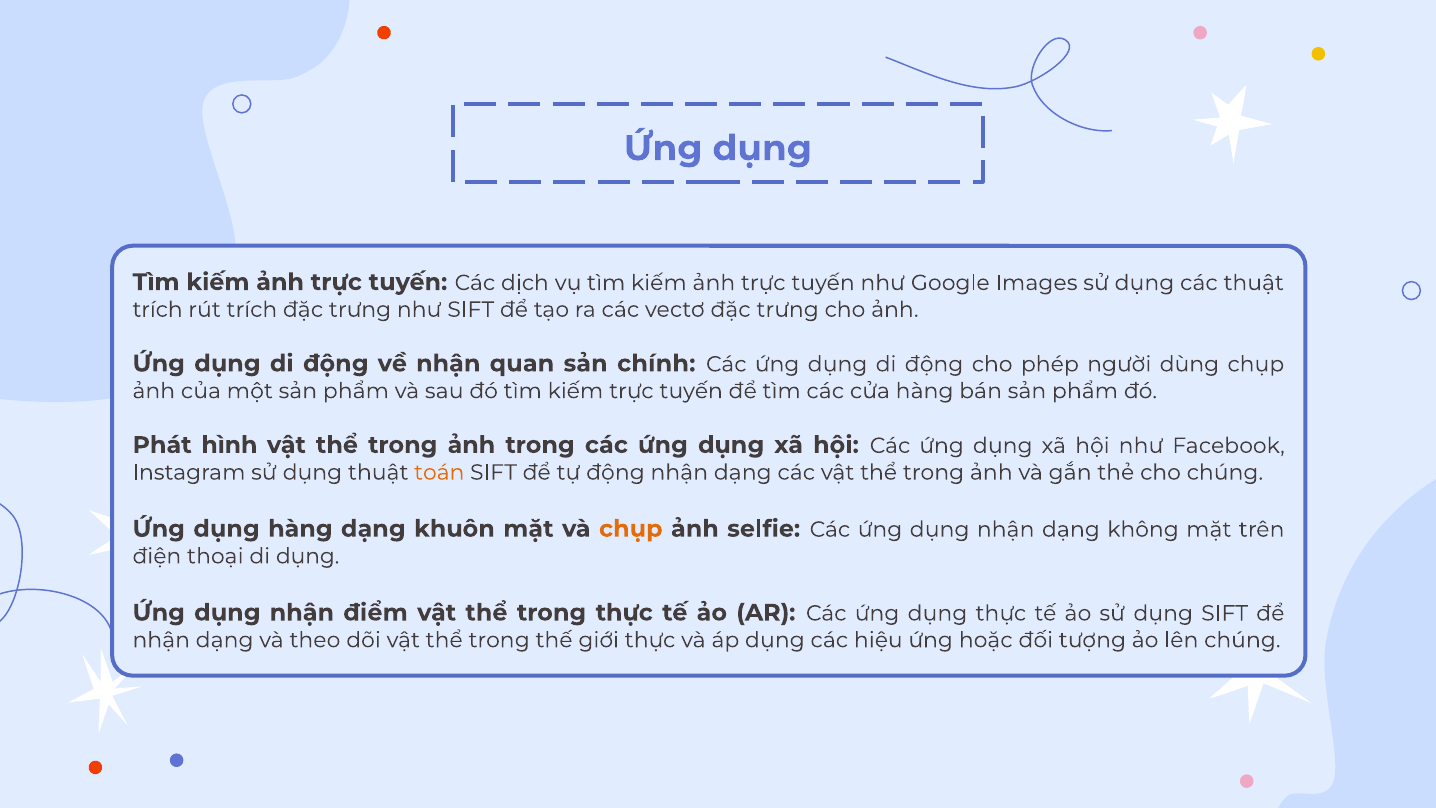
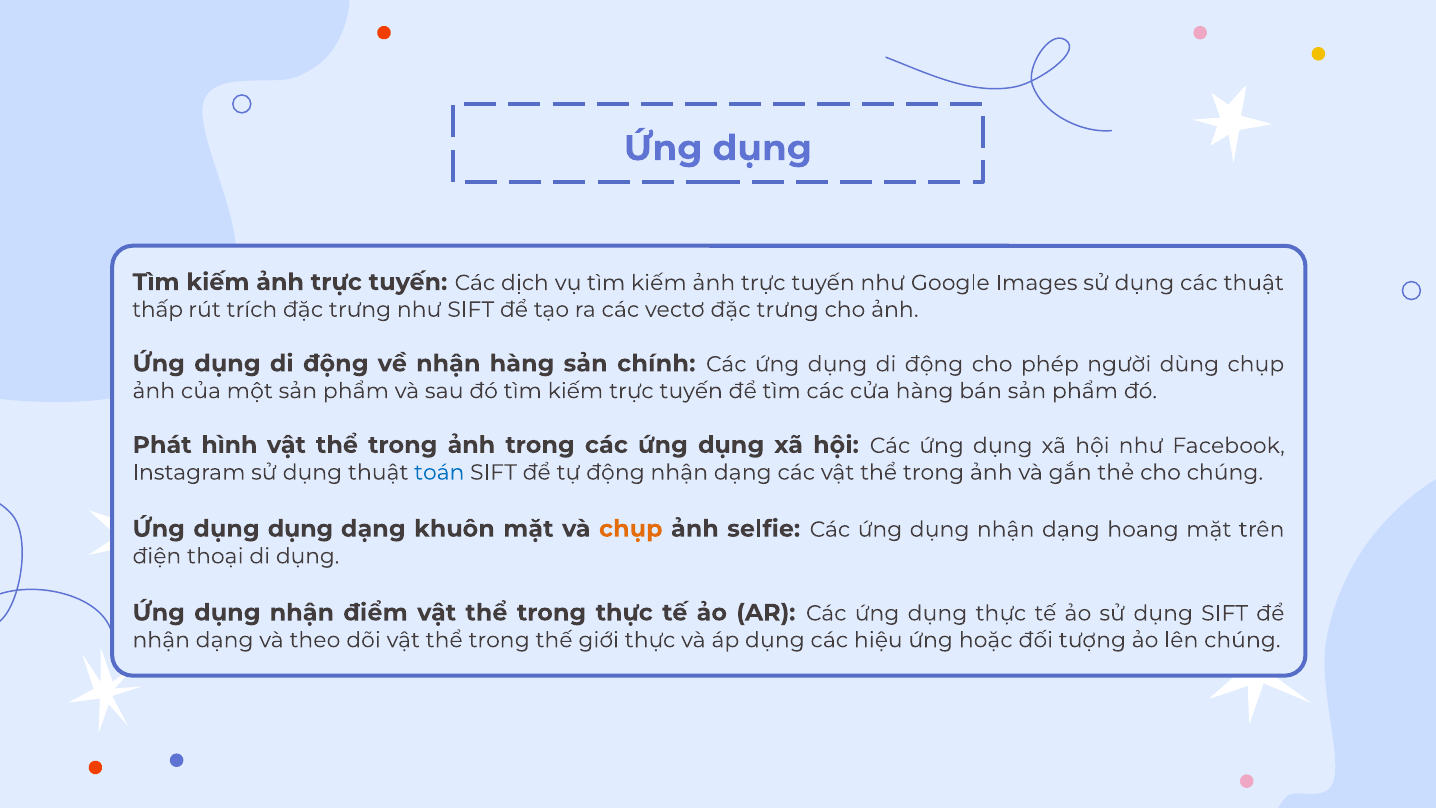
trích at (158, 309): trích -> thấp
nhận quan: quan -> hàng
toán colour: orange -> blue
dụng hàng: hàng -> dụng
không: không -> hoang
